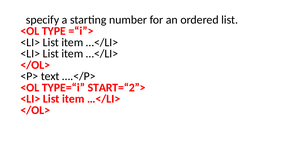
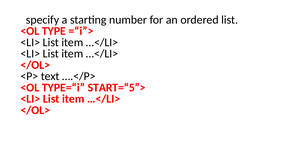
START=“2”>: START=“2”> -> START=“5”>
